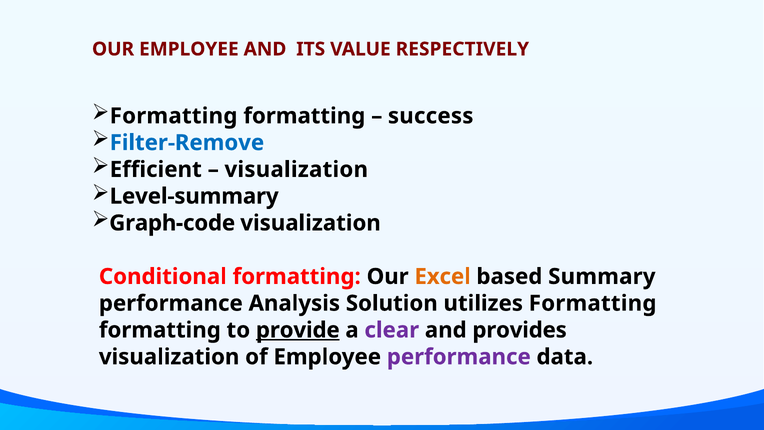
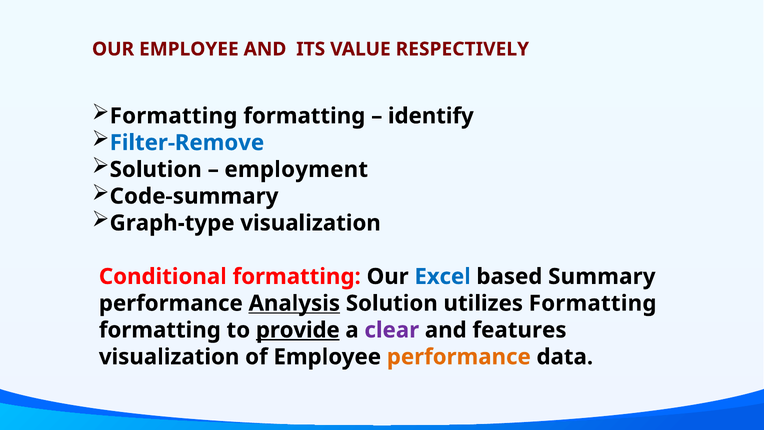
success: success -> identify
Efficient at (156, 169): Efficient -> Solution
visualization at (296, 169): visualization -> employment
Level-summary: Level-summary -> Code-summary
Graph-code: Graph-code -> Graph-type
Excel colour: orange -> blue
Analysis underline: none -> present
provides: provides -> features
performance at (459, 357) colour: purple -> orange
